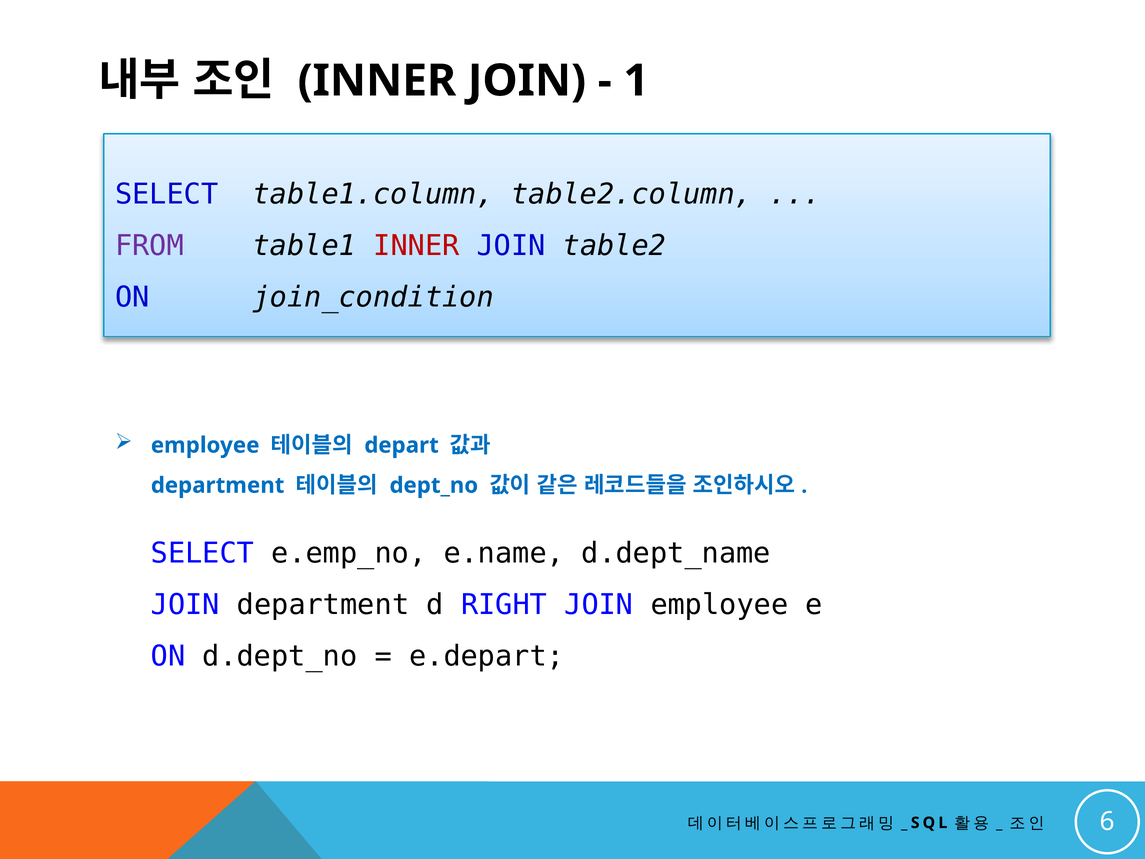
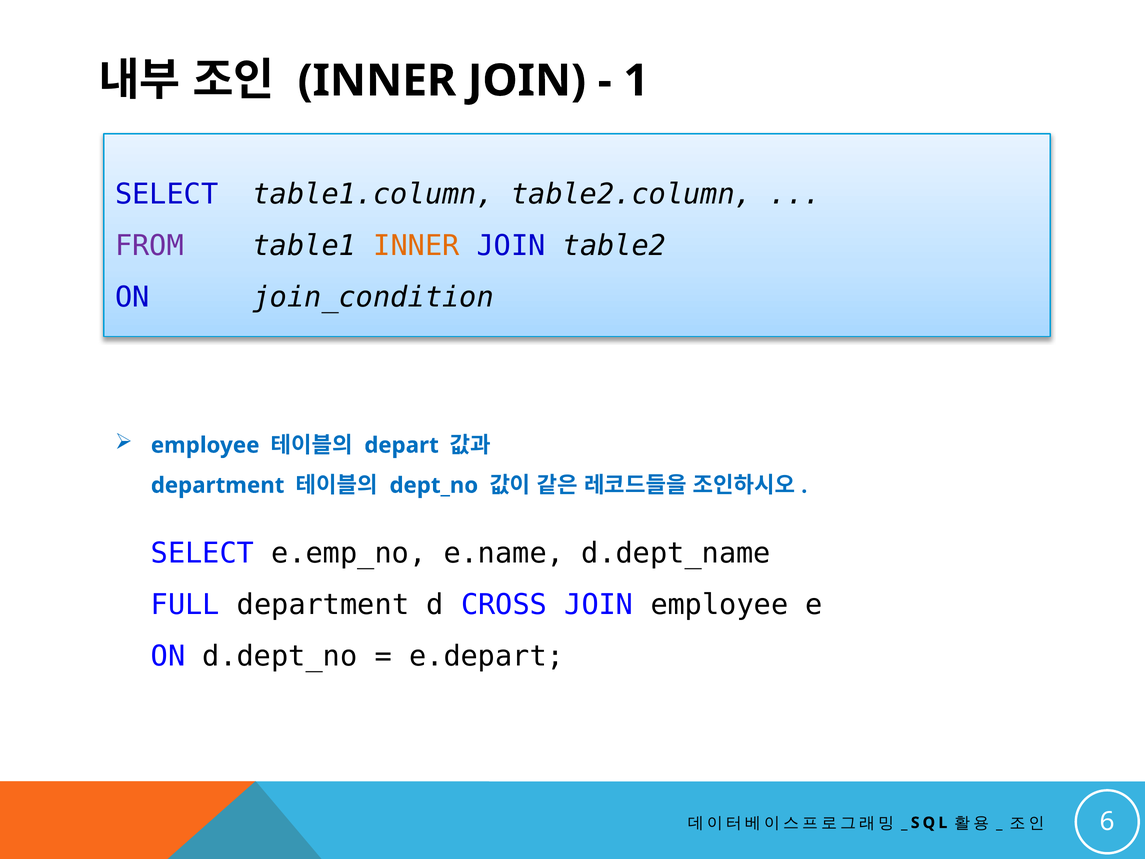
INNER at (416, 246) colour: red -> orange
JOIN at (185, 604): JOIN -> FULL
RIGHT: RIGHT -> CROSS
